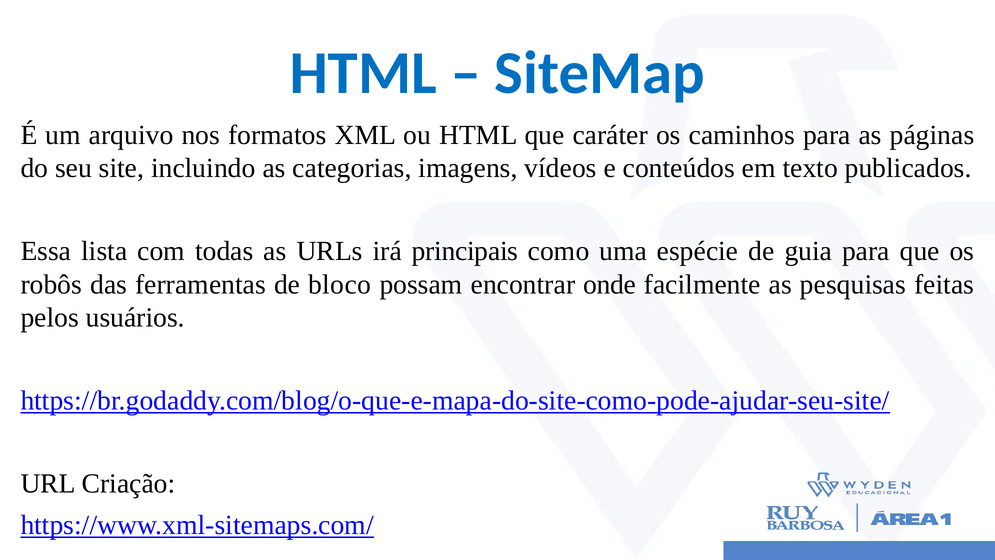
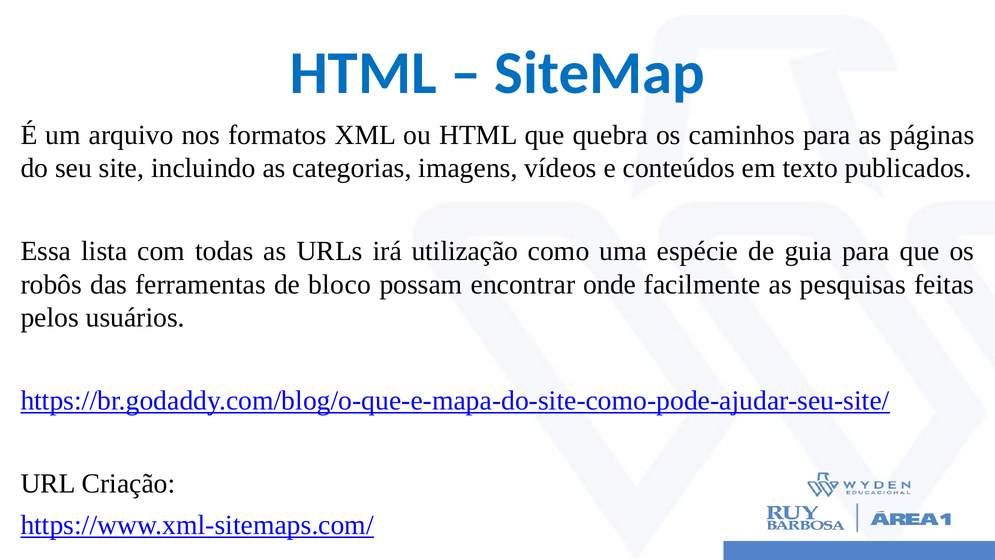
caráter: caráter -> quebra
principais: principais -> utilização
